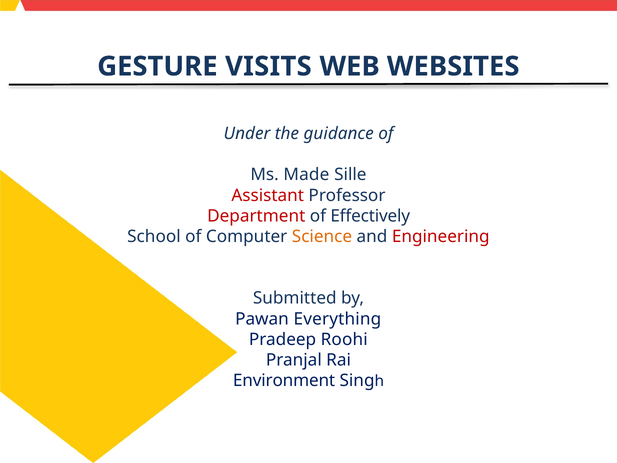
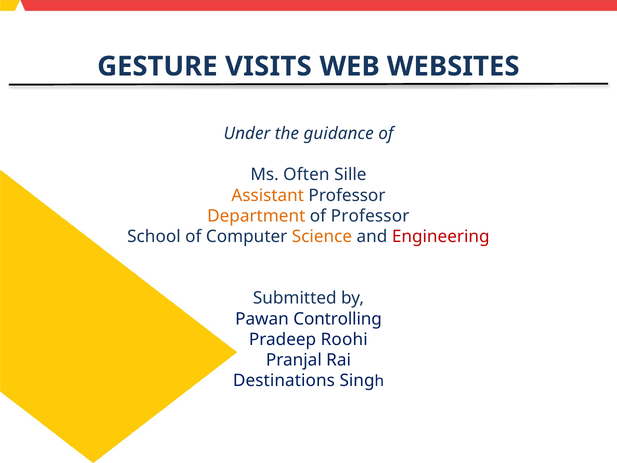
Made: Made -> Often
Assistant colour: red -> orange
Department colour: red -> orange
of Effectively: Effectively -> Professor
Everything: Everything -> Controlling
Environment: Environment -> Destinations
